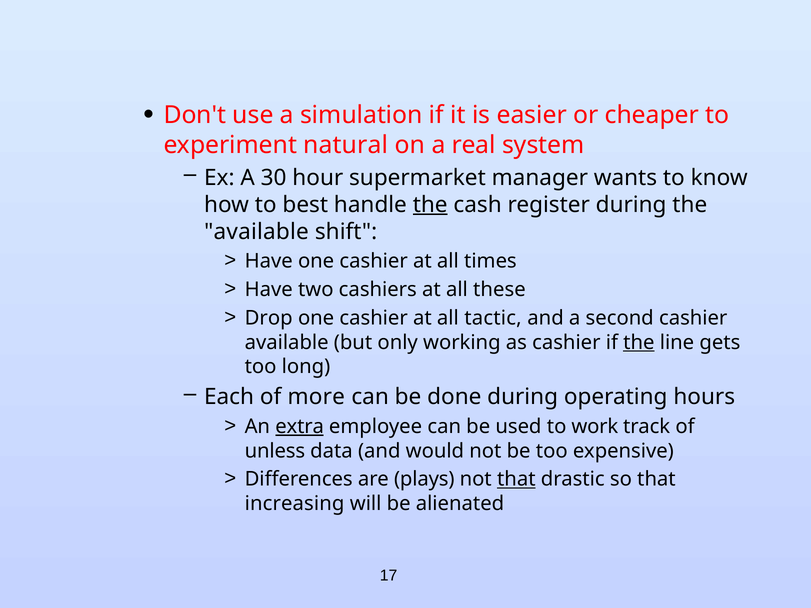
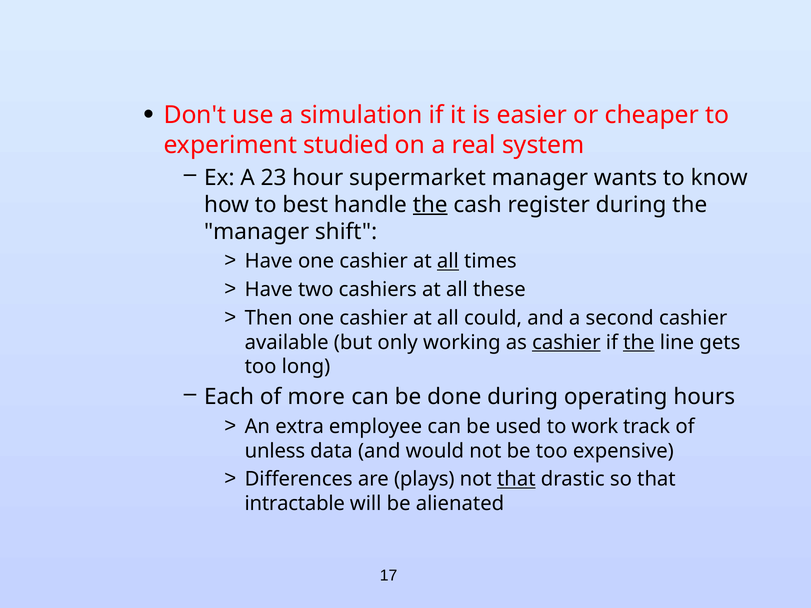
natural: natural -> studied
30: 30 -> 23
available at (257, 232): available -> manager
all at (448, 261) underline: none -> present
Drop: Drop -> Then
tactic: tactic -> could
cashier at (566, 342) underline: none -> present
extra underline: present -> none
increasing: increasing -> intractable
